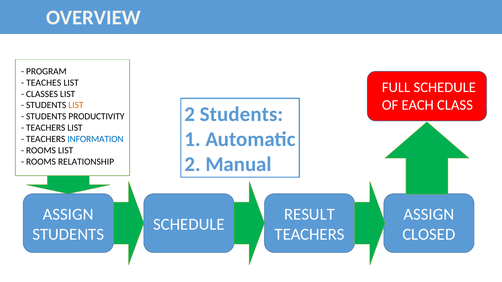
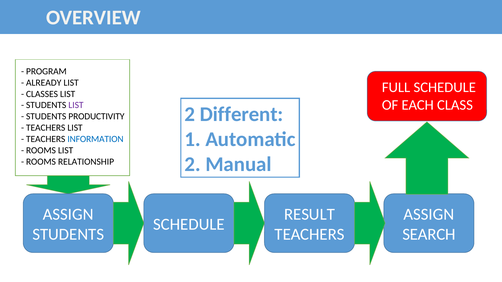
TEACHES: TEACHES -> ALREADY
LIST at (76, 105) colour: orange -> purple
2 Students: Students -> Different
CLOSED: CLOSED -> SEARCH
